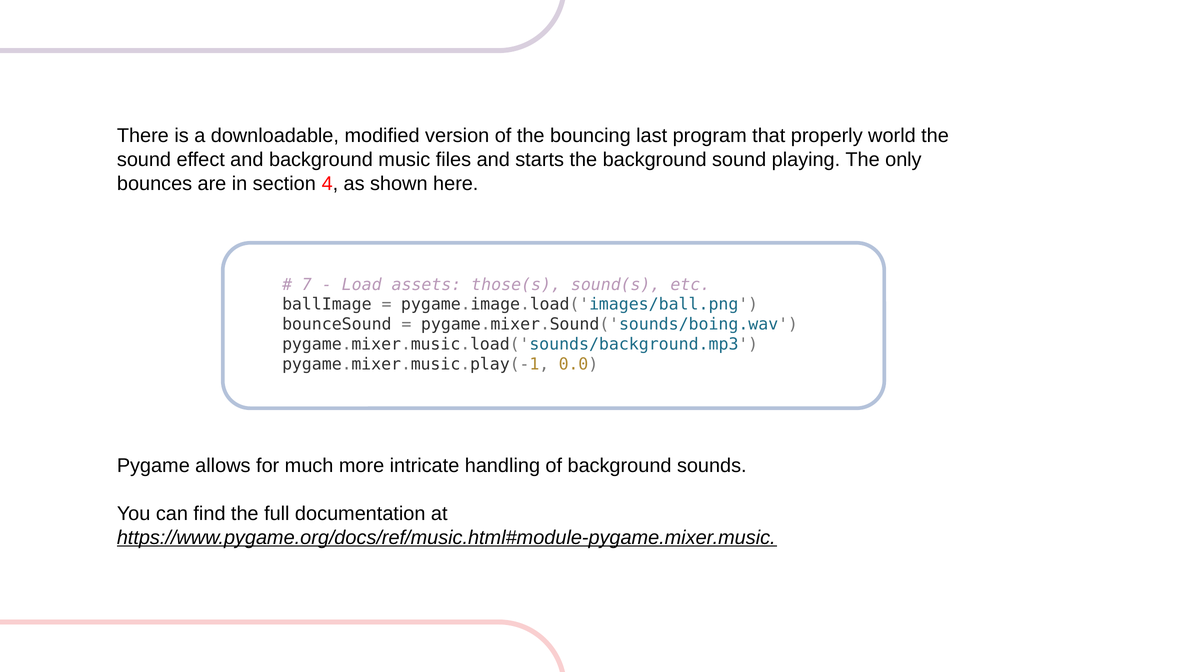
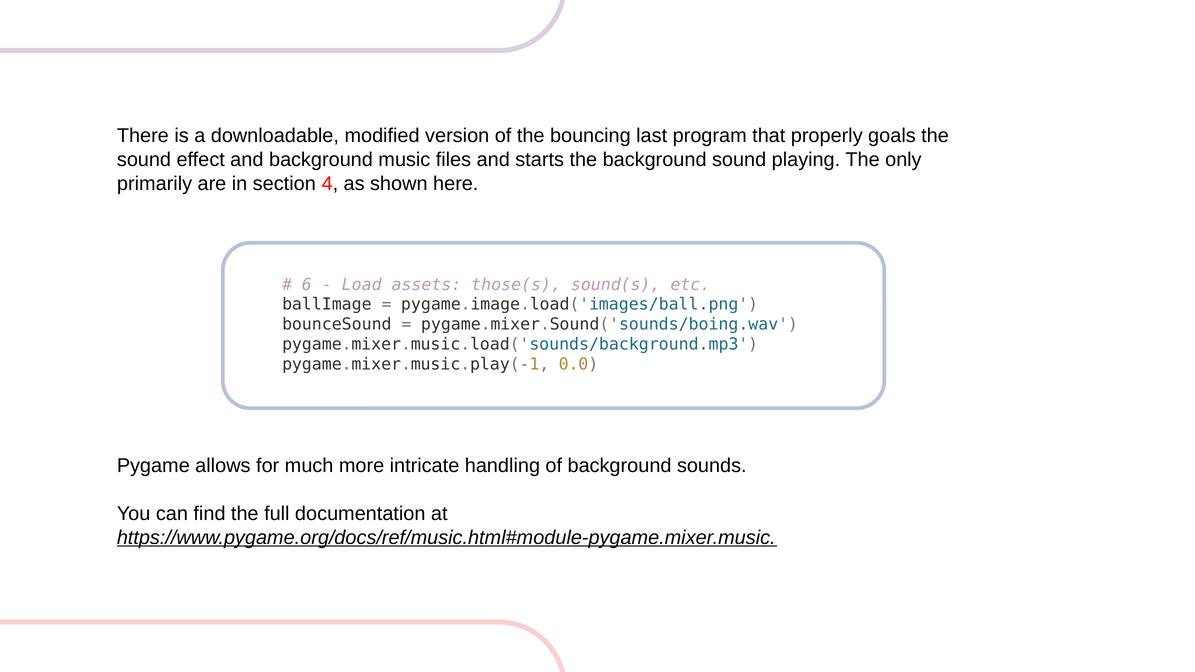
world: world -> goals
bounces: bounces -> primarily
7: 7 -> 6
